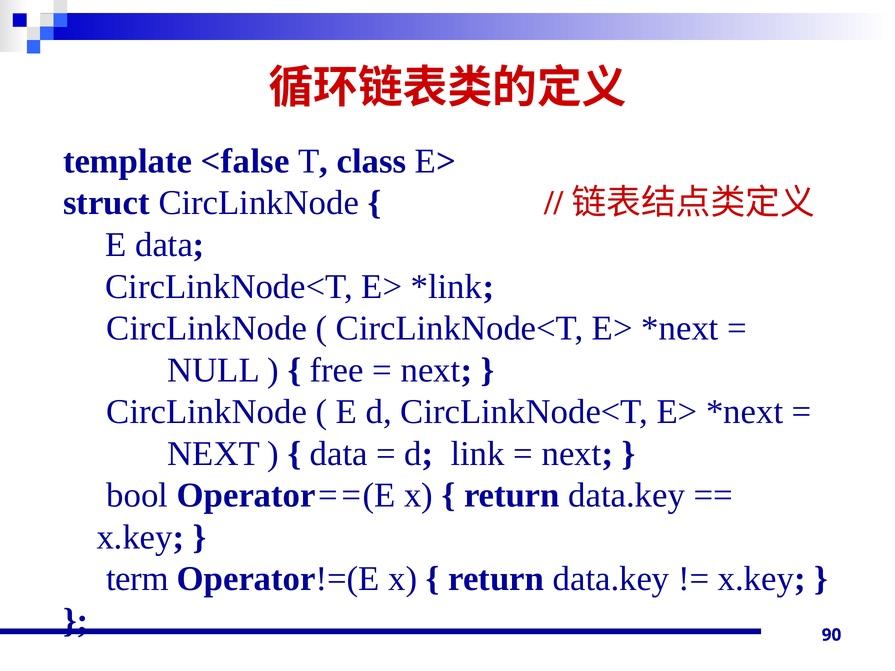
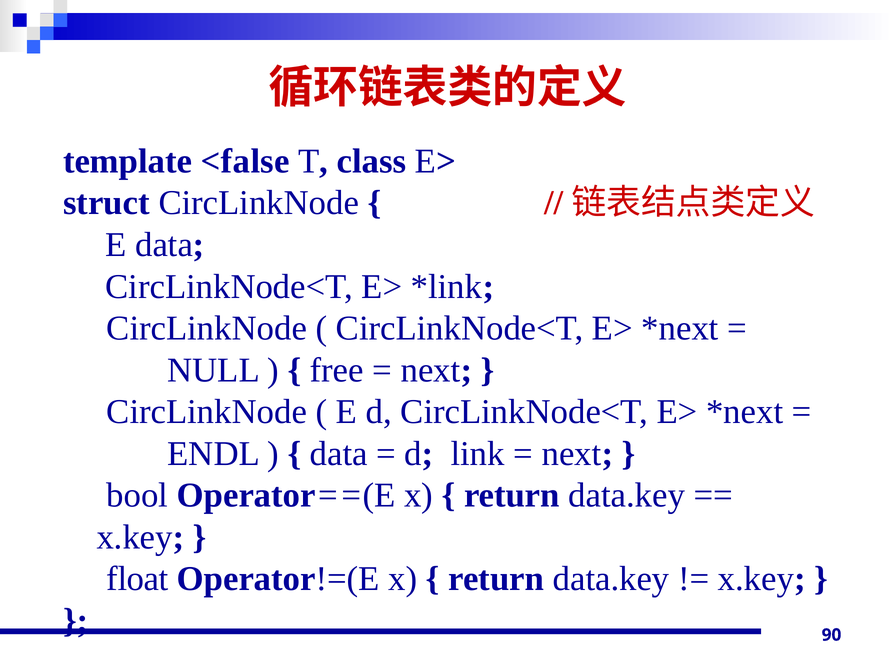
NEXT at (214, 454): NEXT -> ENDL
term: term -> float
